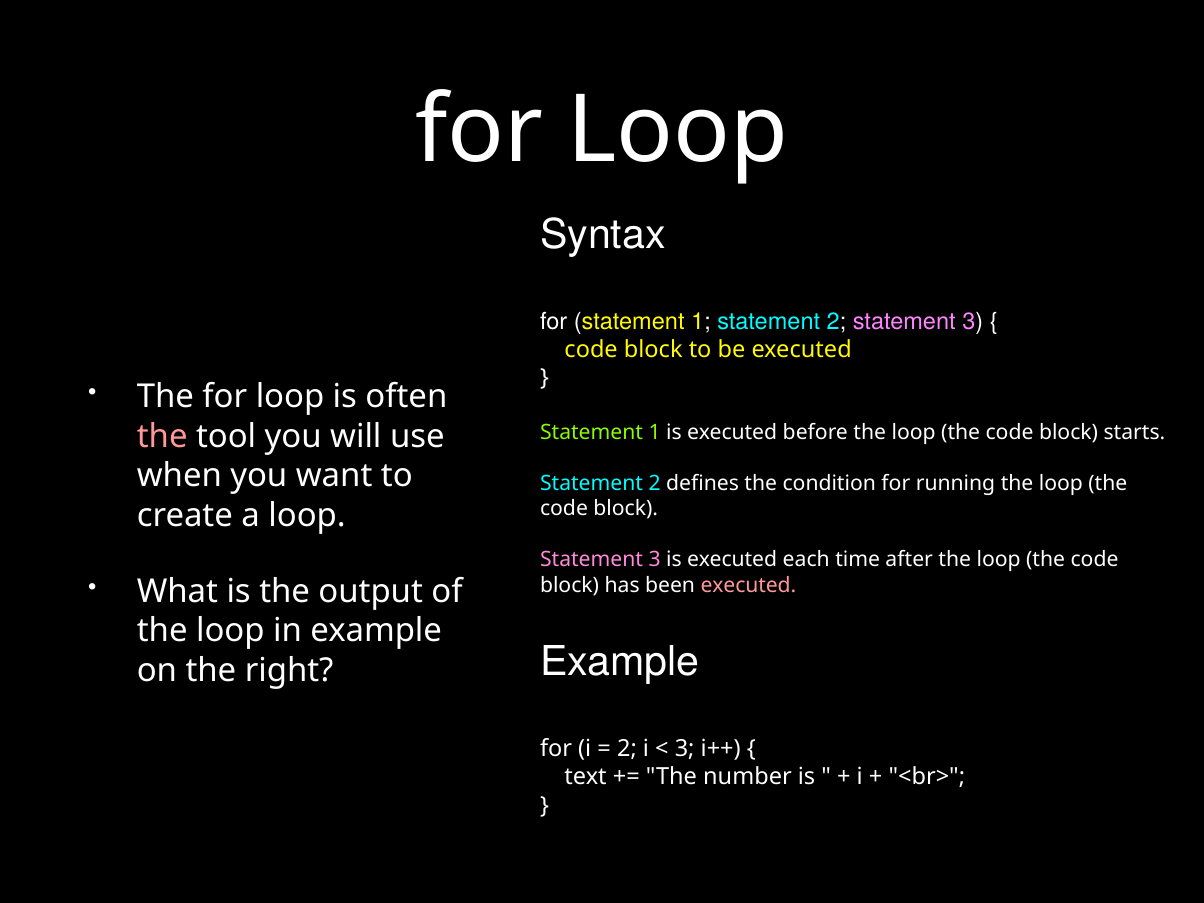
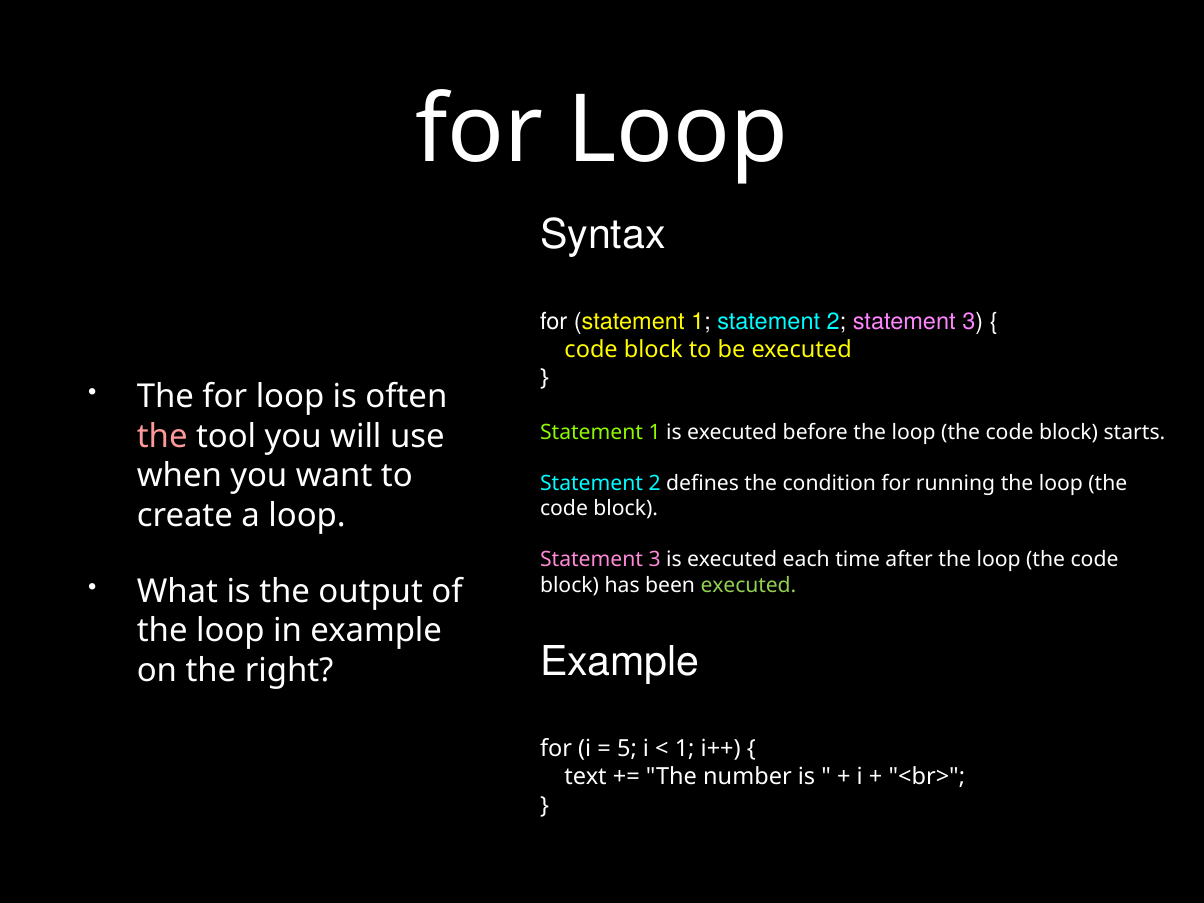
executed at (748, 585) colour: pink -> light green
2 at (627, 749): 2 -> 5
3 at (685, 749): 3 -> 1
